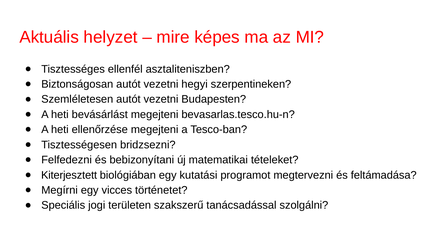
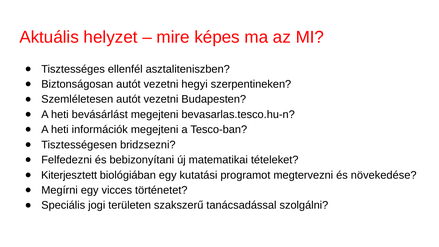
ellenőrzése: ellenőrzése -> információk
feltámadása: feltámadása -> növekedése
